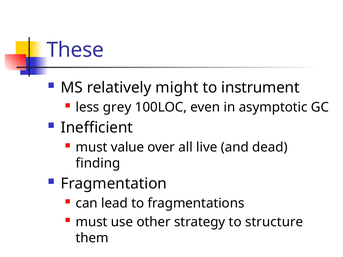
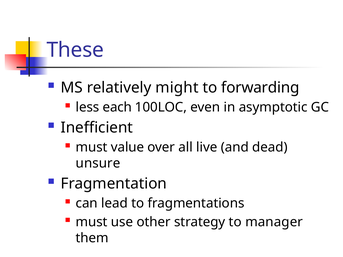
instrument: instrument -> forwarding
grey: grey -> each
finding: finding -> unsure
structure: structure -> manager
